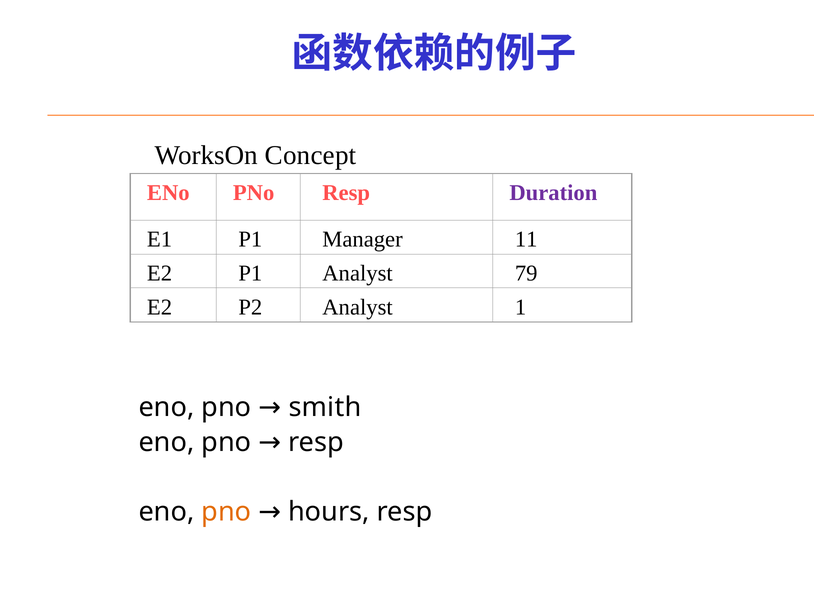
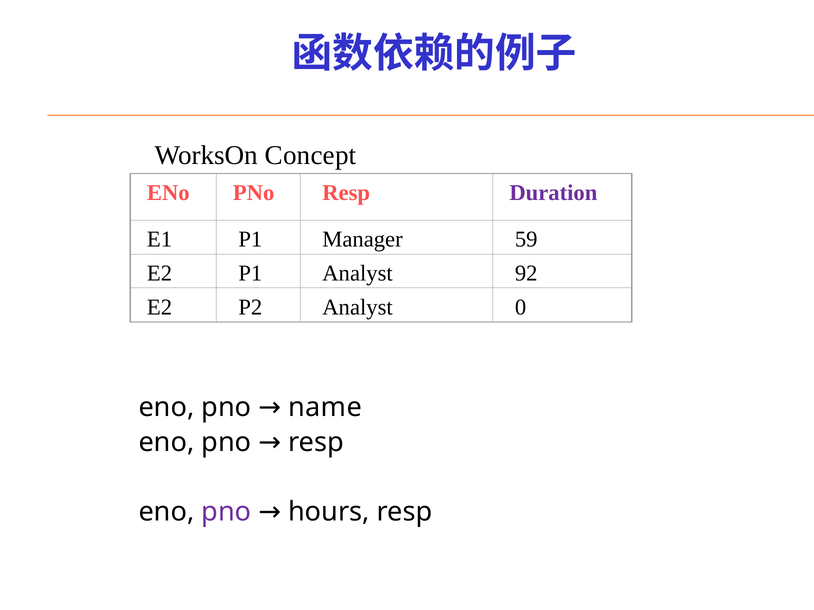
11: 11 -> 59
79: 79 -> 92
1: 1 -> 0
smith: smith -> name
pno at (226, 512) colour: orange -> purple
